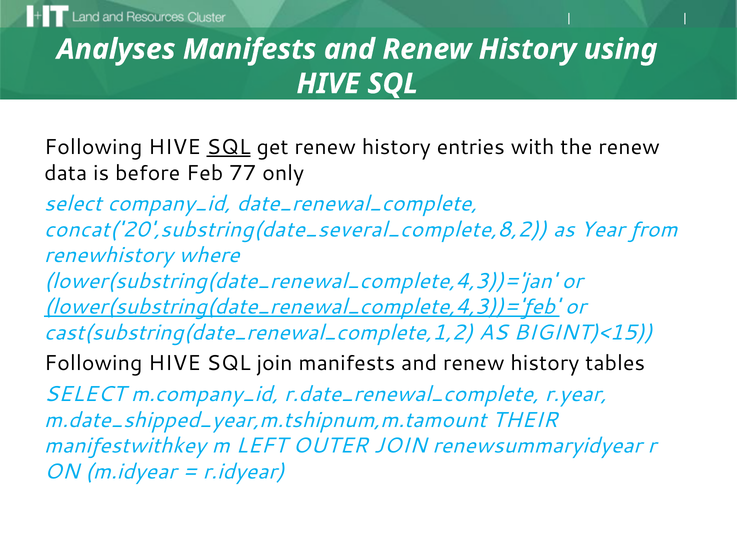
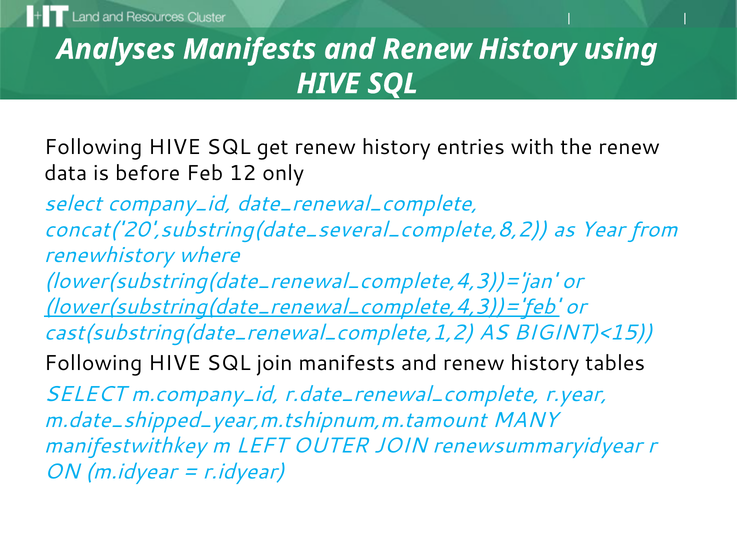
SQL at (229, 147) underline: present -> none
77: 77 -> 12
THEIR: THEIR -> MANY
